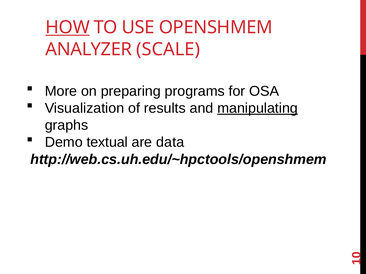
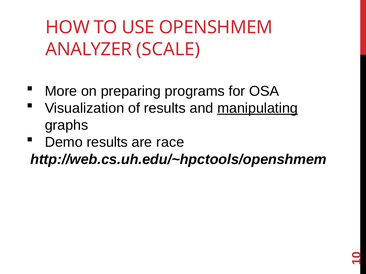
HOW underline: present -> none
Demo textual: textual -> results
data: data -> race
